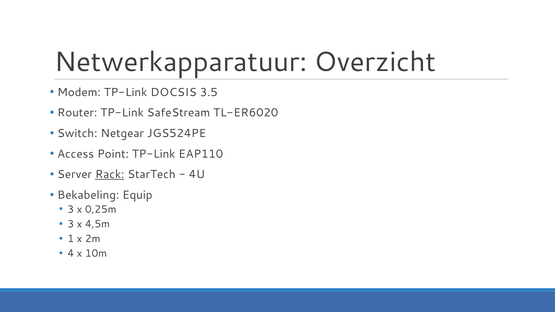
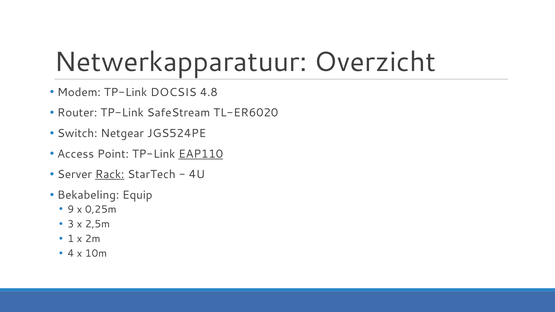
3.5: 3.5 -> 4.8
EAP110 underline: none -> present
3 at (71, 209): 3 -> 9
4,5m: 4,5m -> 2,5m
